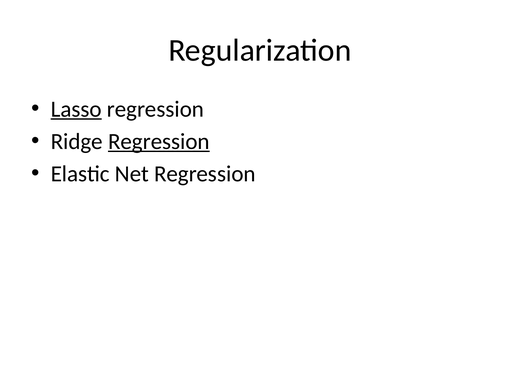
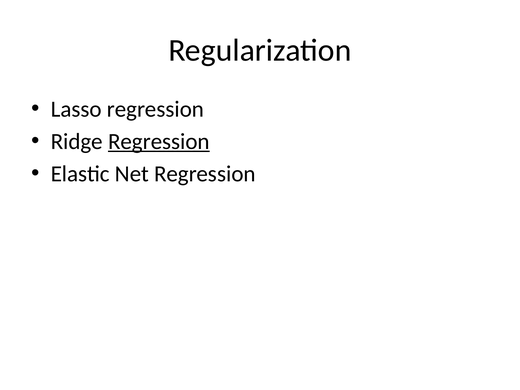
Lasso underline: present -> none
